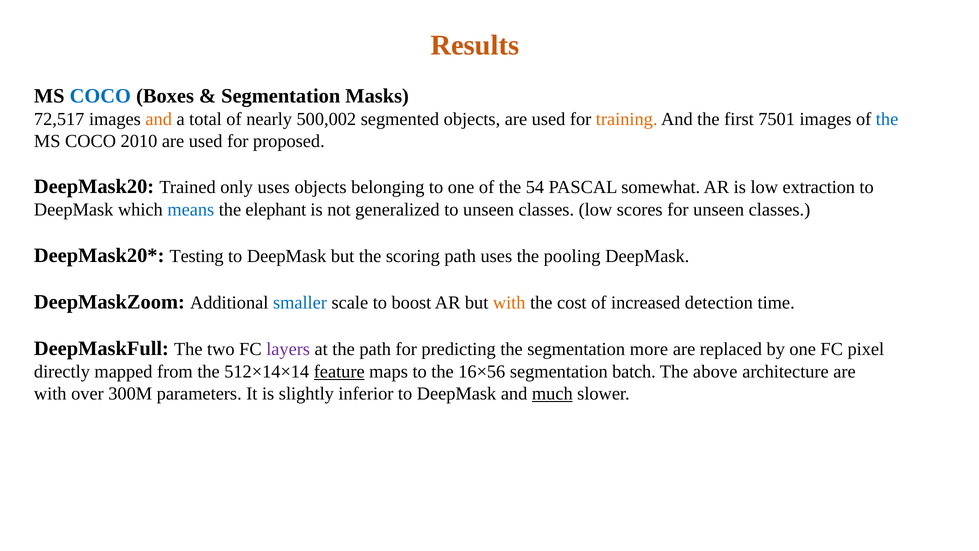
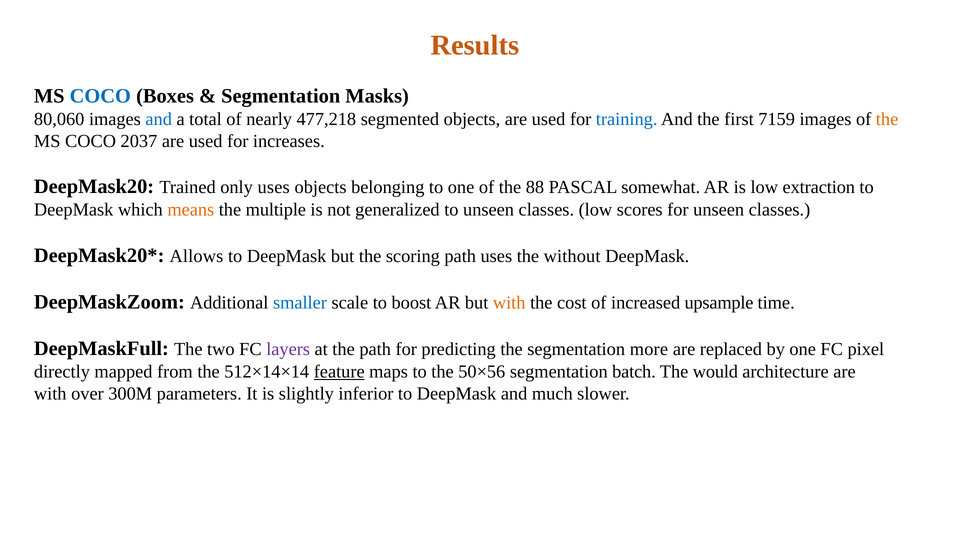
72,517: 72,517 -> 80,060
and at (159, 119) colour: orange -> blue
500,002: 500,002 -> 477,218
training colour: orange -> blue
7501: 7501 -> 7159
the at (887, 119) colour: blue -> orange
2010: 2010 -> 2037
proposed: proposed -> increases
54: 54 -> 88
means colour: blue -> orange
elephant: elephant -> multiple
Testing: Testing -> Allows
pooling: pooling -> without
detection: detection -> upsample
16×56: 16×56 -> 50×56
above: above -> would
much underline: present -> none
